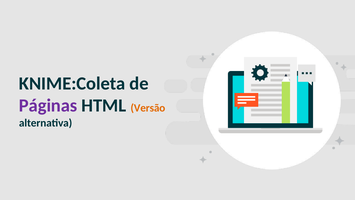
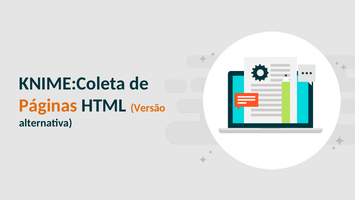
Páginas colour: purple -> orange
